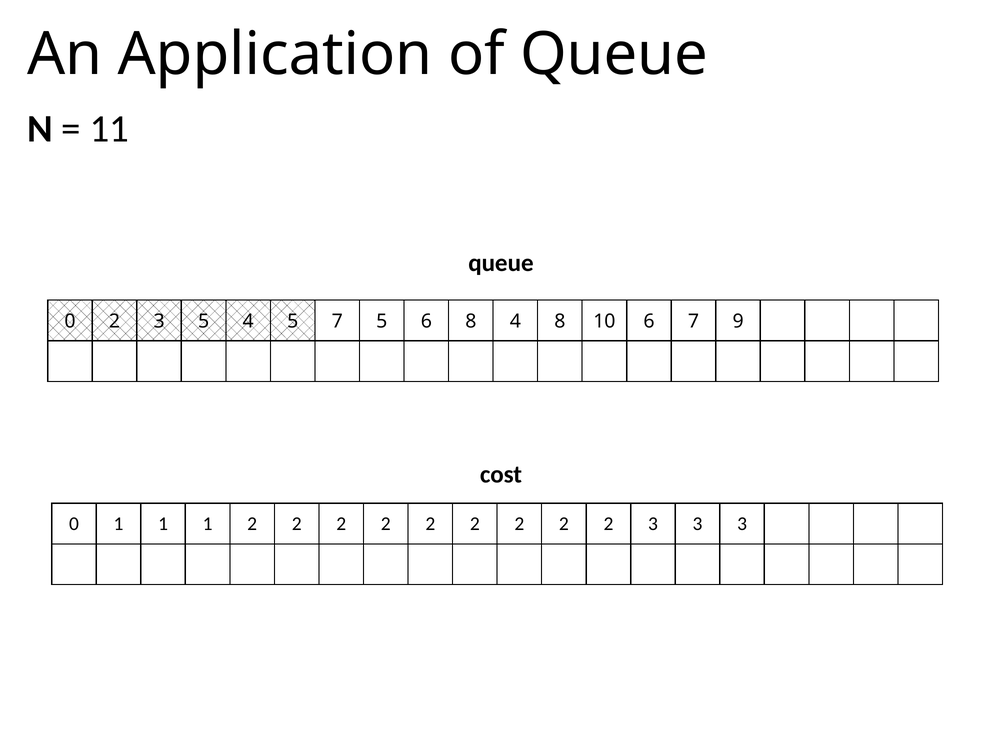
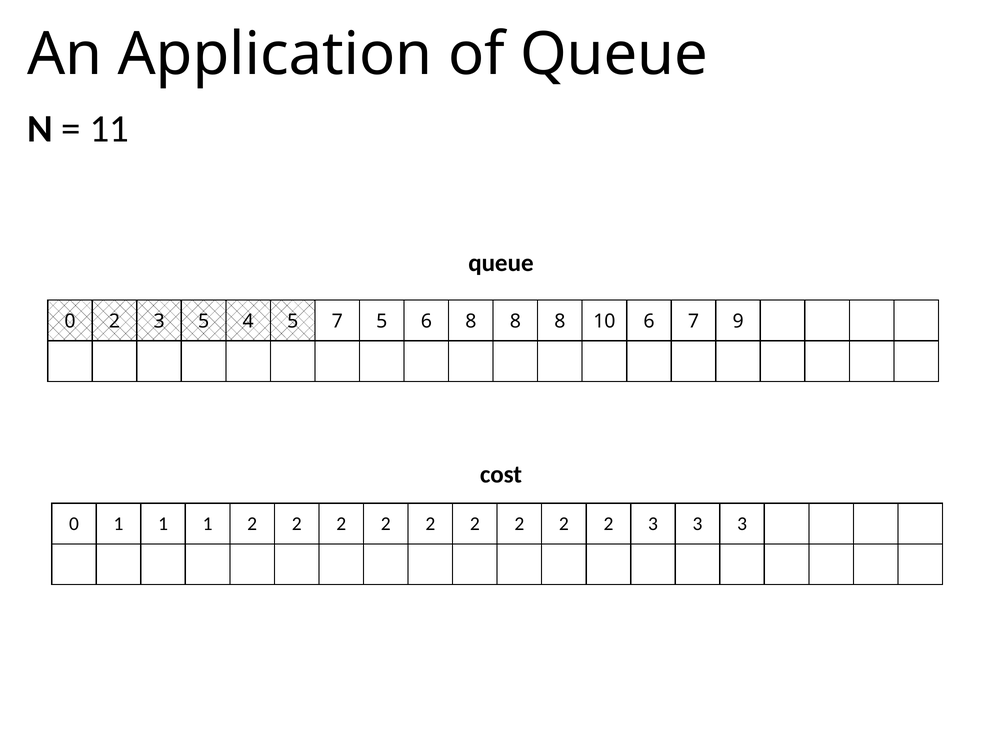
6 8 4: 4 -> 8
